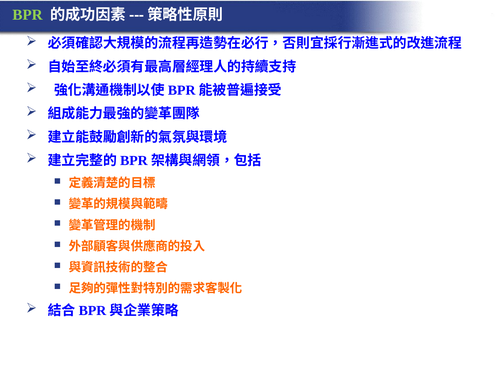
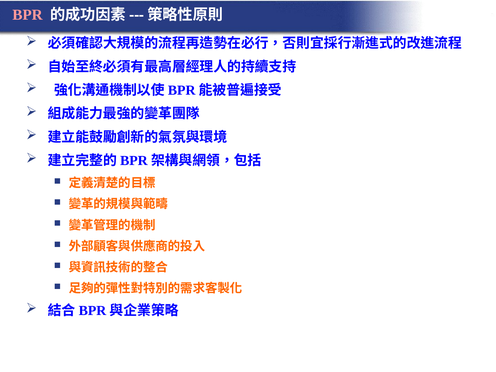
BPR colour: light green -> pink
